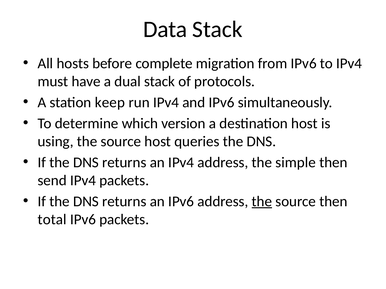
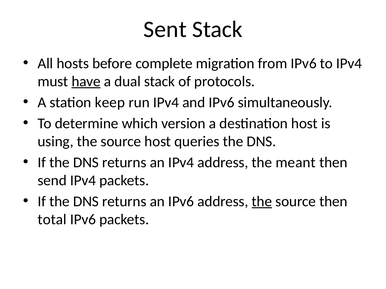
Data: Data -> Sent
have underline: none -> present
simple: simple -> meant
